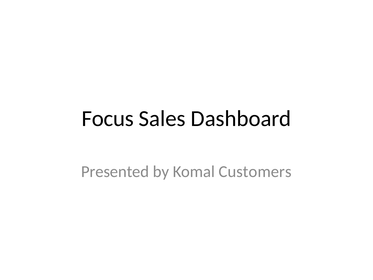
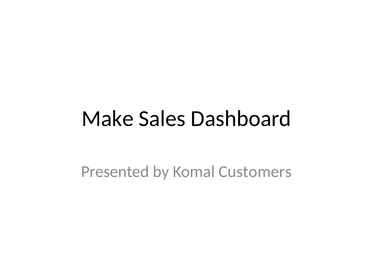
Focus: Focus -> Make
